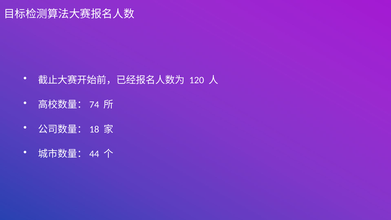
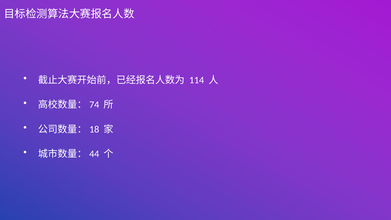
120: 120 -> 114
